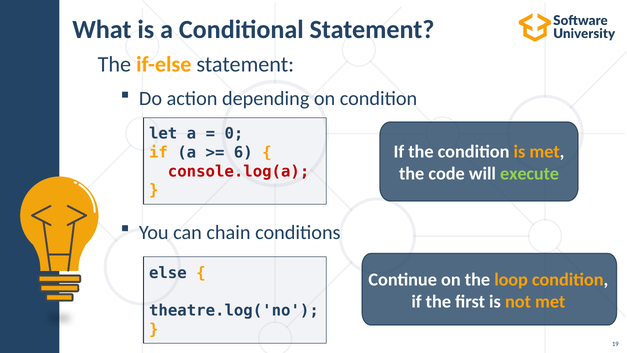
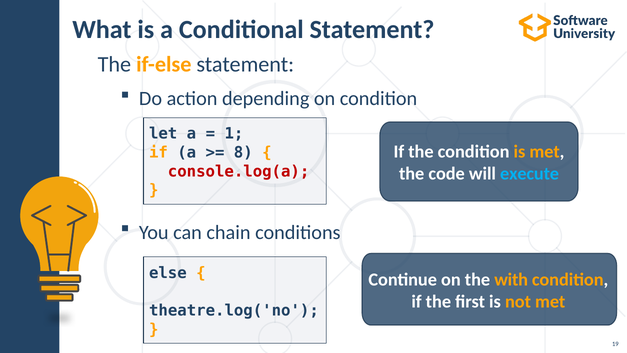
0: 0 -> 1
6: 6 -> 8
execute colour: light green -> light blue
loop: loop -> with
